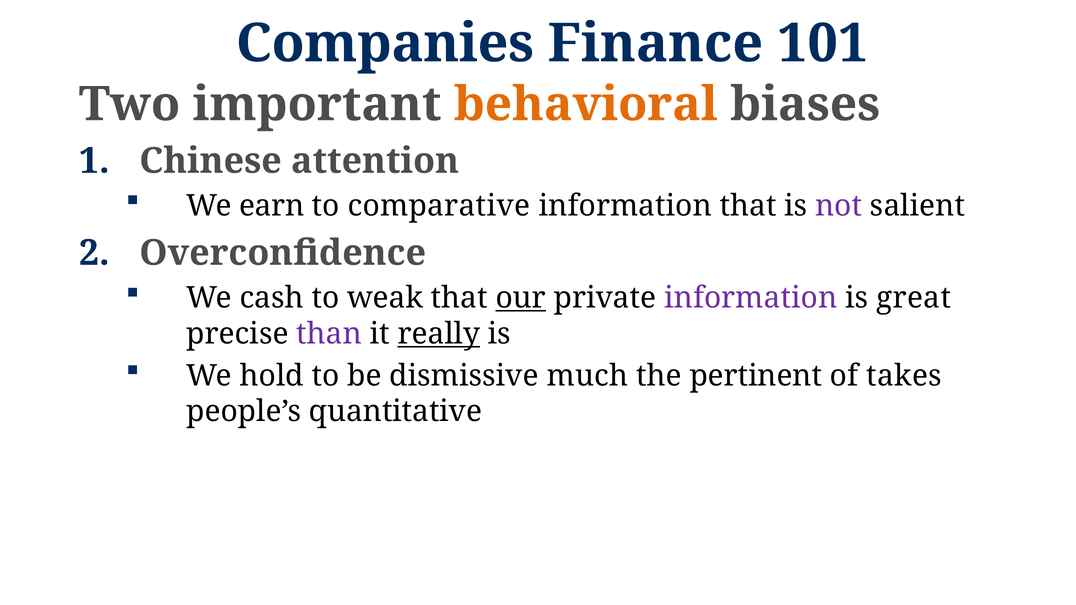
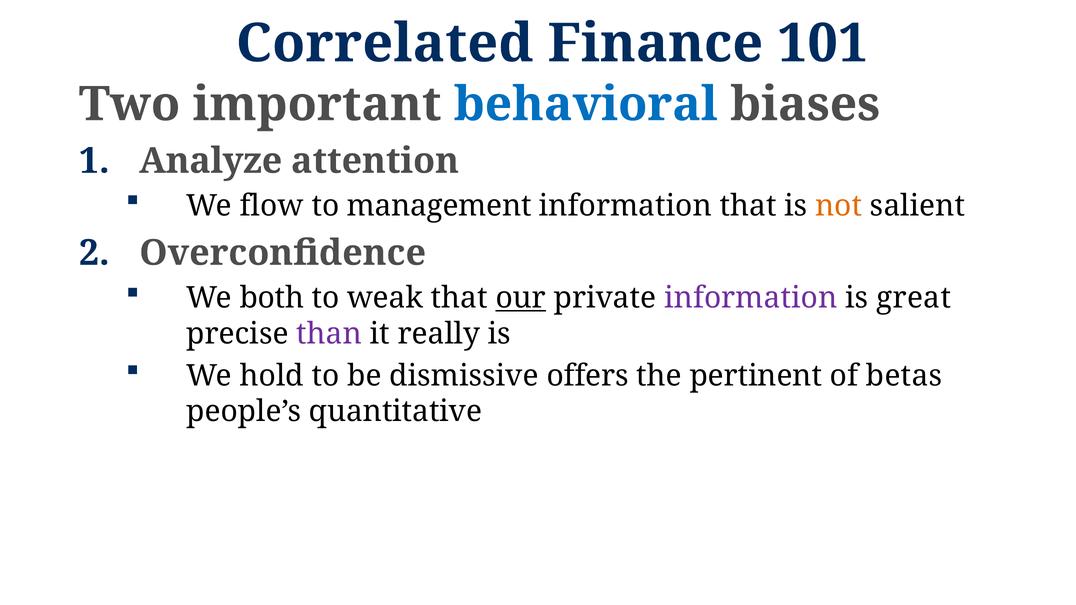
Companies: Companies -> Correlated
behavioral colour: orange -> blue
Chinese: Chinese -> Analyze
earn: earn -> flow
comparative: comparative -> management
not colour: purple -> orange
cash: cash -> both
really underline: present -> none
much: much -> offers
takes: takes -> betas
